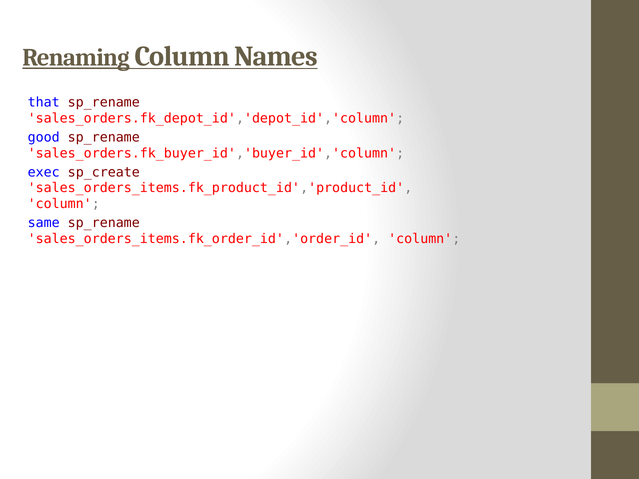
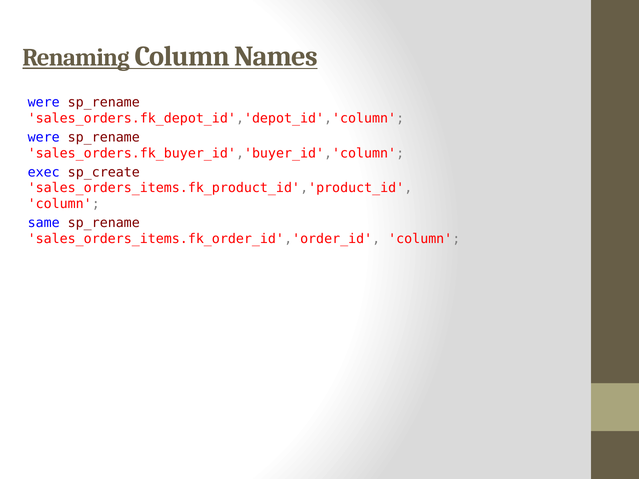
that at (44, 103): that -> were
good at (44, 137): good -> were
